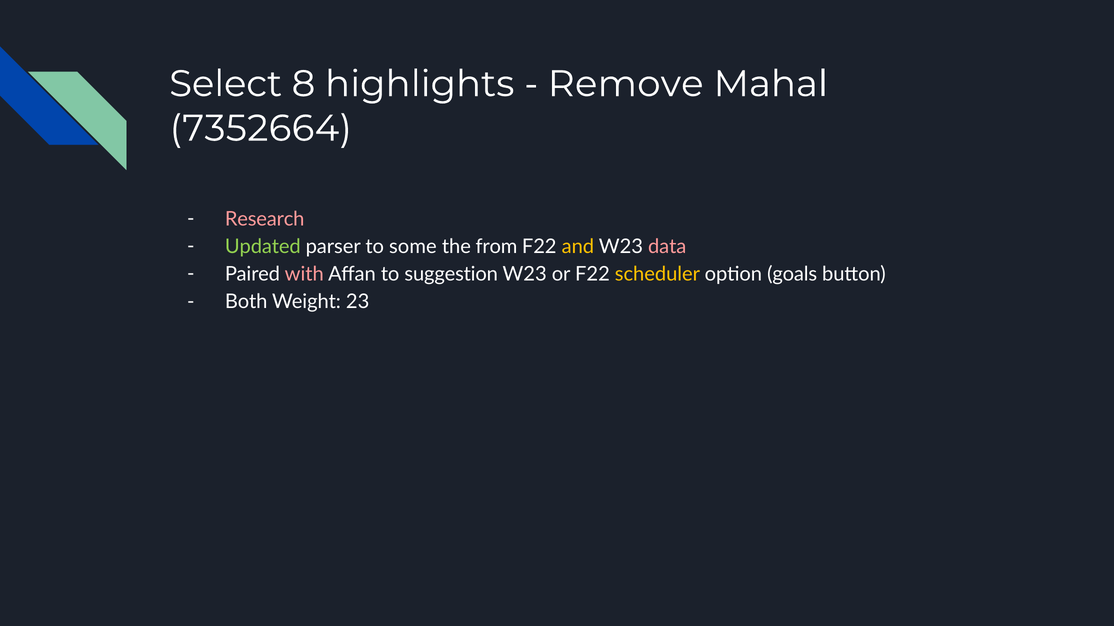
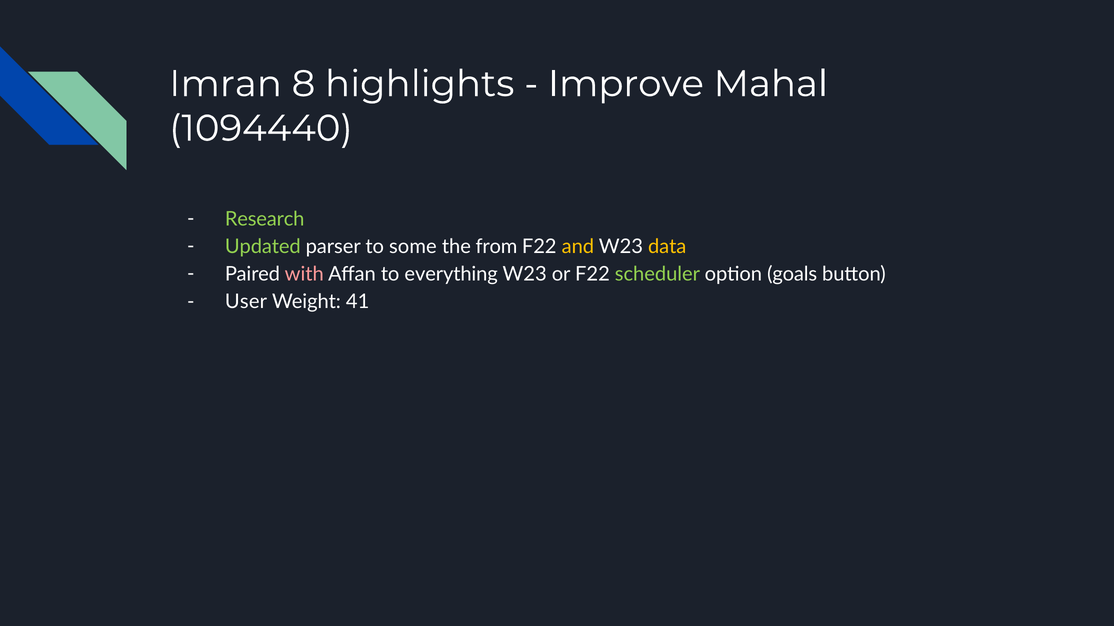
Select: Select -> Imran
Remove: Remove -> Improve
7352664: 7352664 -> 1094440
Research colour: pink -> light green
data colour: pink -> yellow
suggestion: suggestion -> everything
scheduler colour: yellow -> light green
Both: Both -> User
23: 23 -> 41
